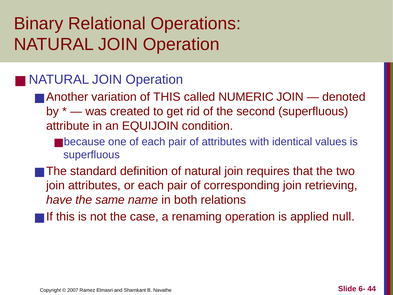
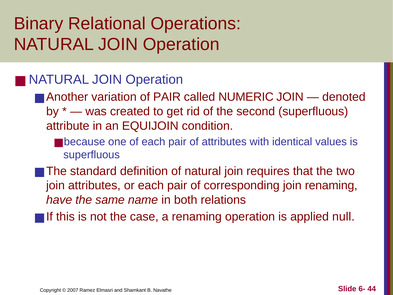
of THIS: THIS -> PAIR
join retrieving: retrieving -> renaming
